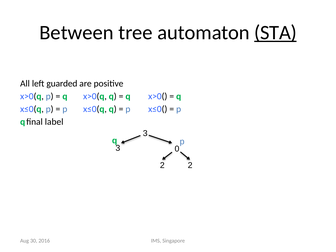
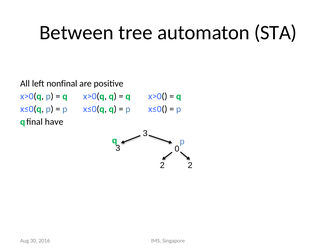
STA underline: present -> none
guarded: guarded -> nonfinal
label: label -> have
